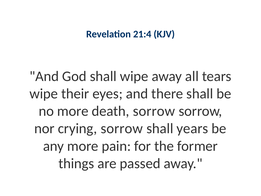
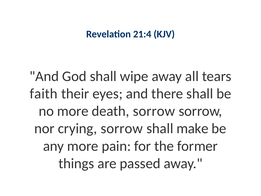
wipe at (44, 94): wipe -> faith
years: years -> make
